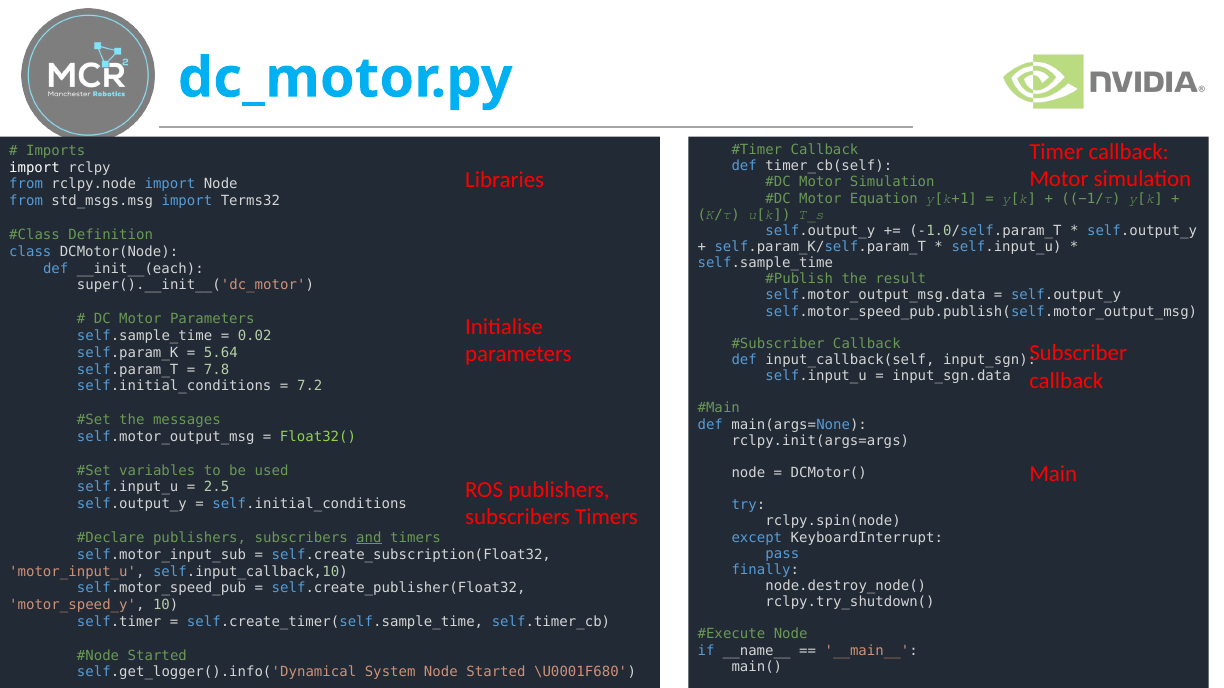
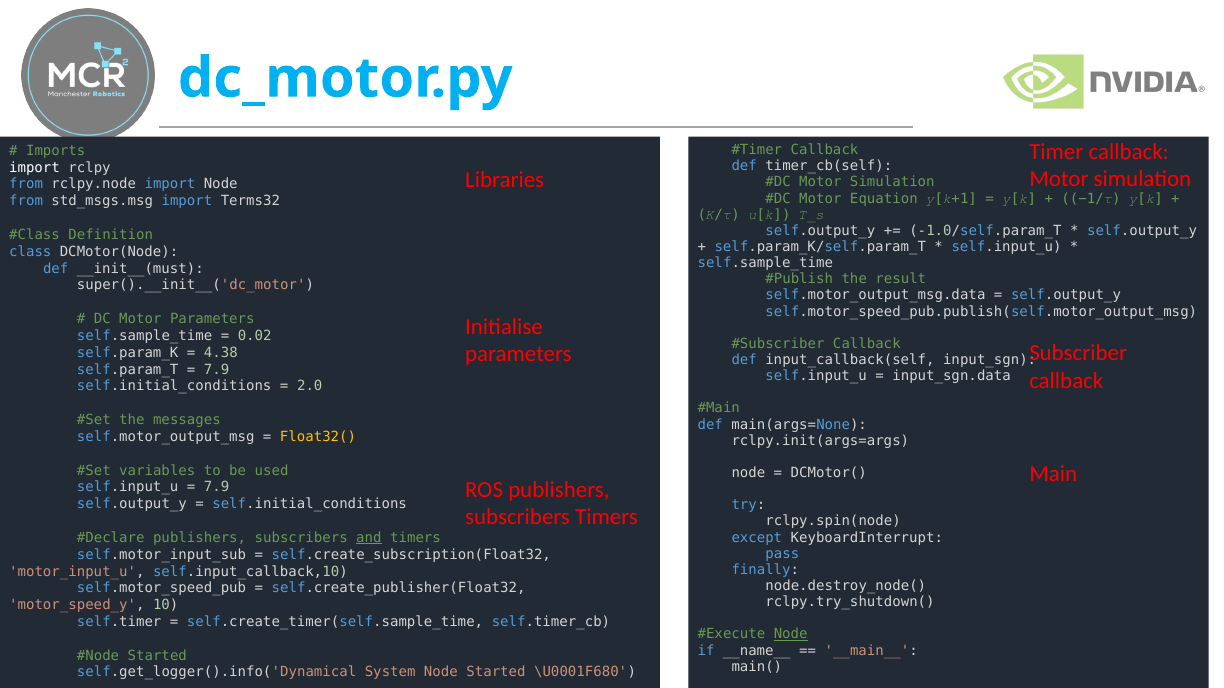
__init__(each: __init__(each -> __init__(must
5.64: 5.64 -> 4.38
7.8 at (217, 370): 7.8 -> 7.9
7.2: 7.2 -> 2.0
Float32( colour: light green -> yellow
2.5 at (217, 488): 2.5 -> 7.9
Node at (791, 635) underline: none -> present
